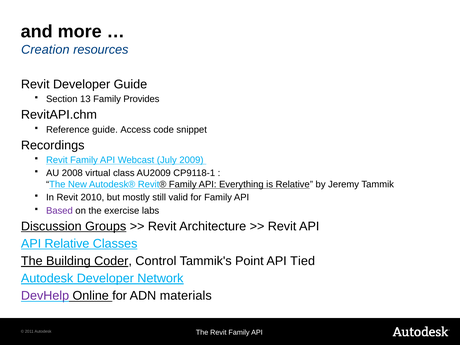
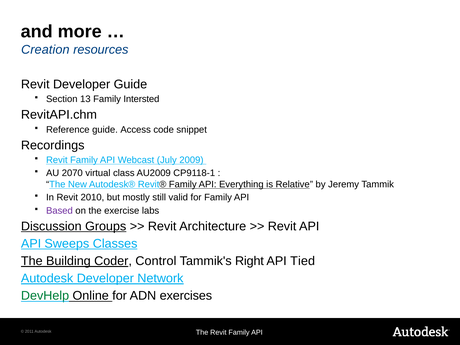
Provides: Provides -> Intersted
2008: 2008 -> 2070
API Relative: Relative -> Sweeps
Point: Point -> Right
DevHelp colour: purple -> green
materials: materials -> exercises
